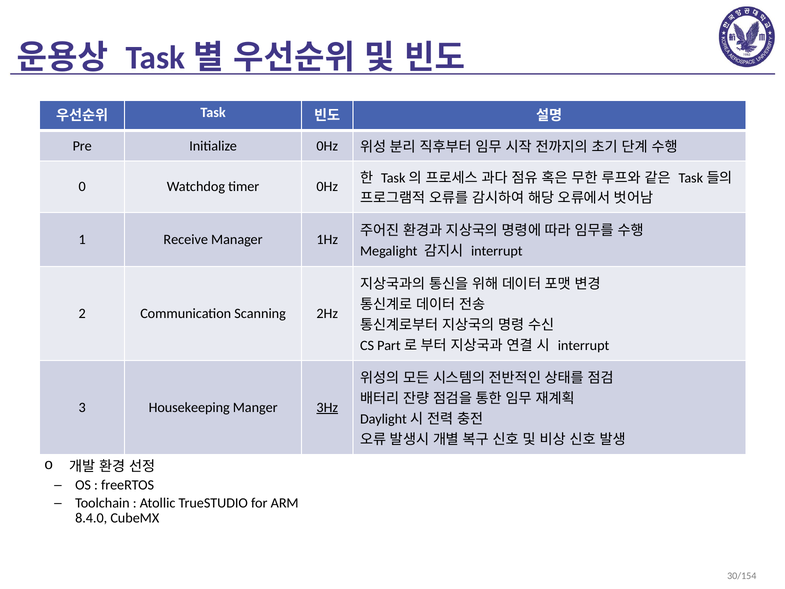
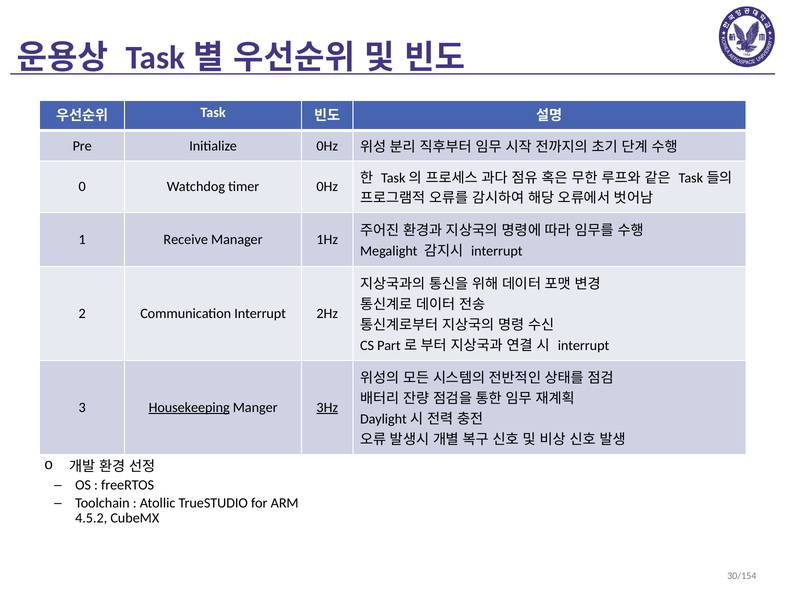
Communication Scanning: Scanning -> Interrupt
Housekeeping underline: none -> present
8.4.0: 8.4.0 -> 4.5.2
